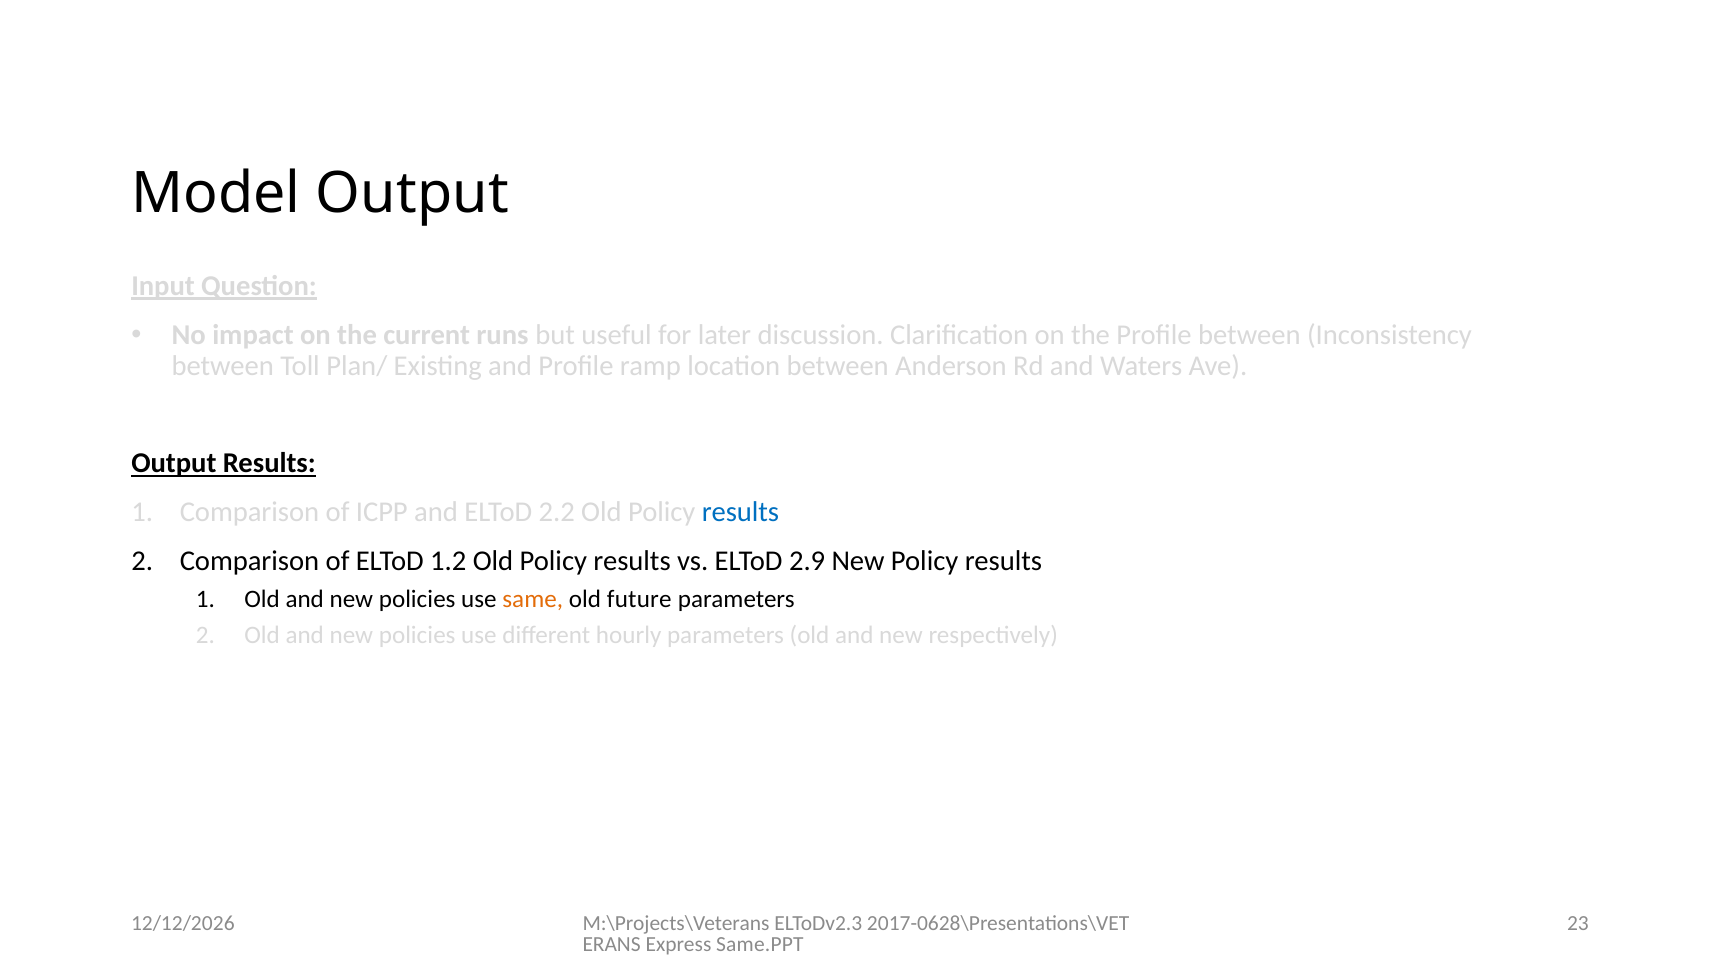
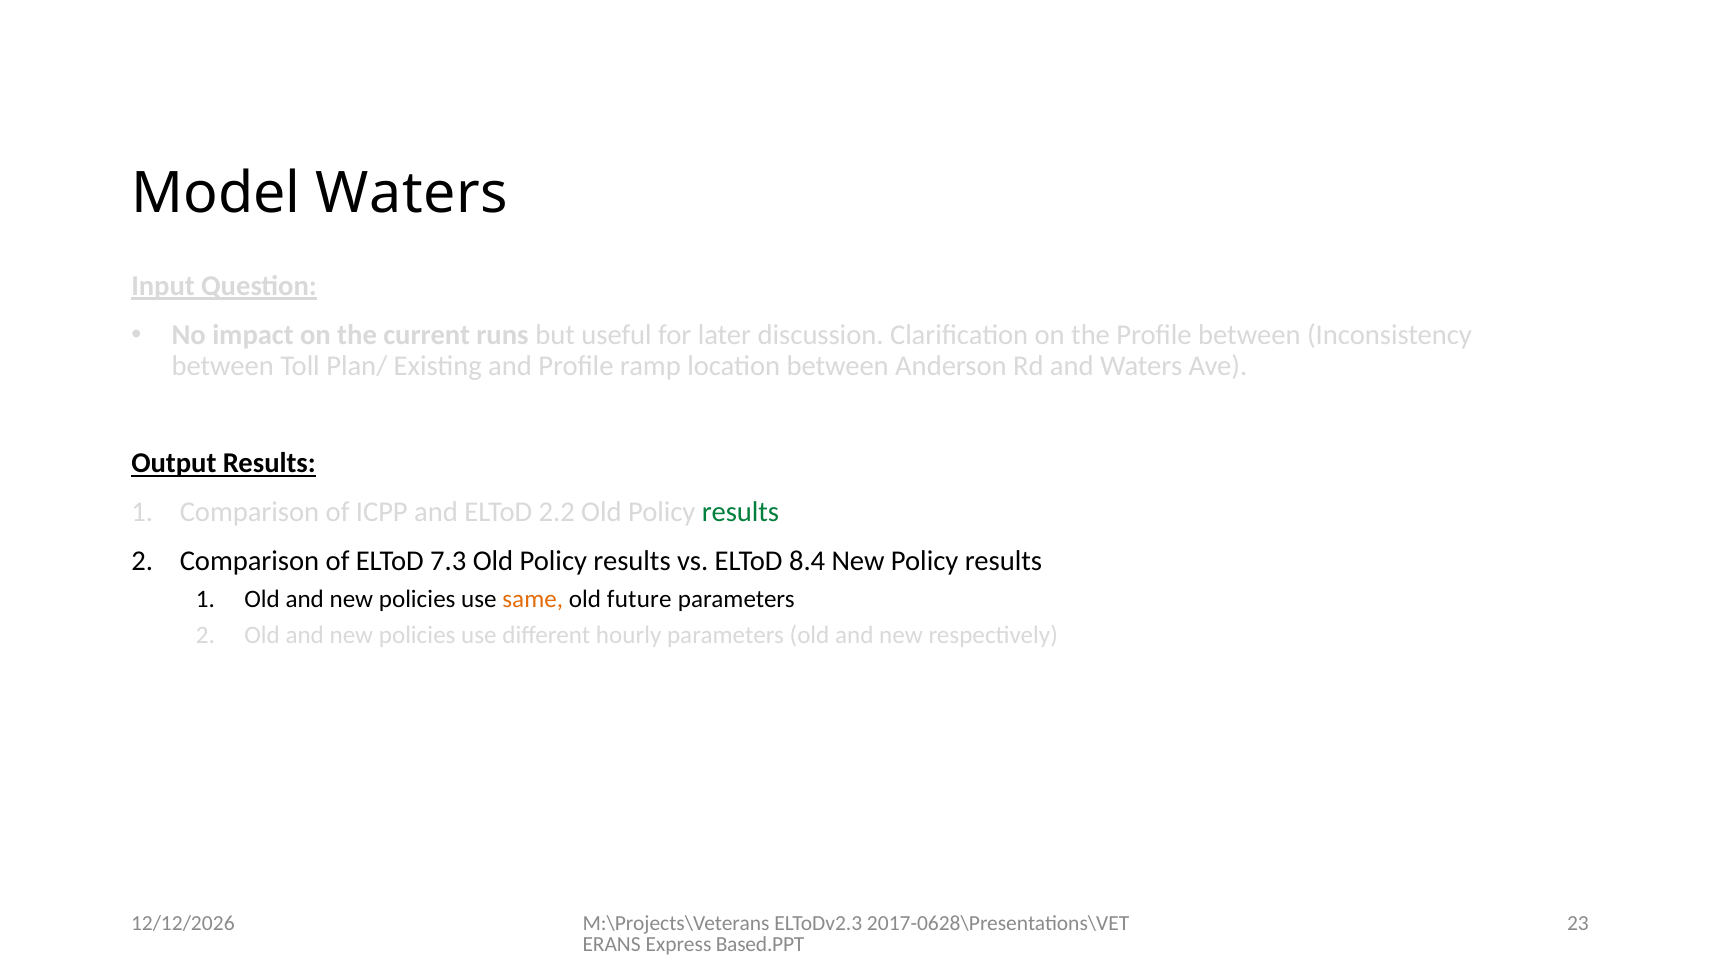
Model Output: Output -> Waters
results at (740, 513) colour: blue -> green
1.2: 1.2 -> 7.3
2.9: 2.9 -> 8.4
Same.PPT: Same.PPT -> Based.PPT
